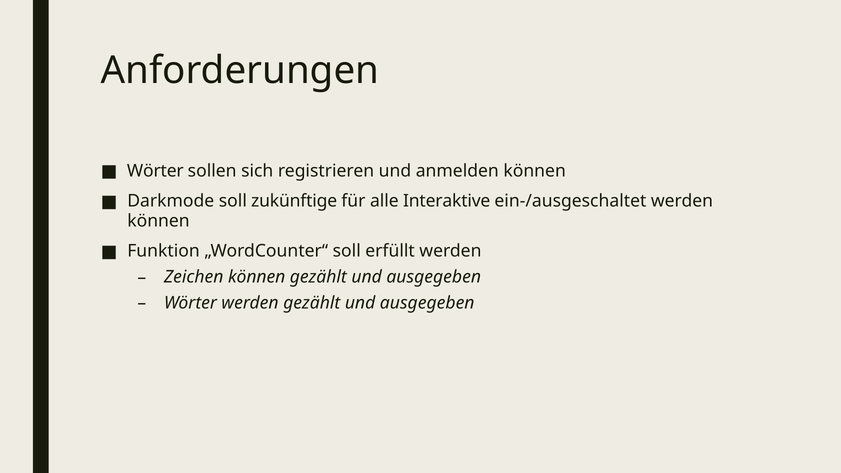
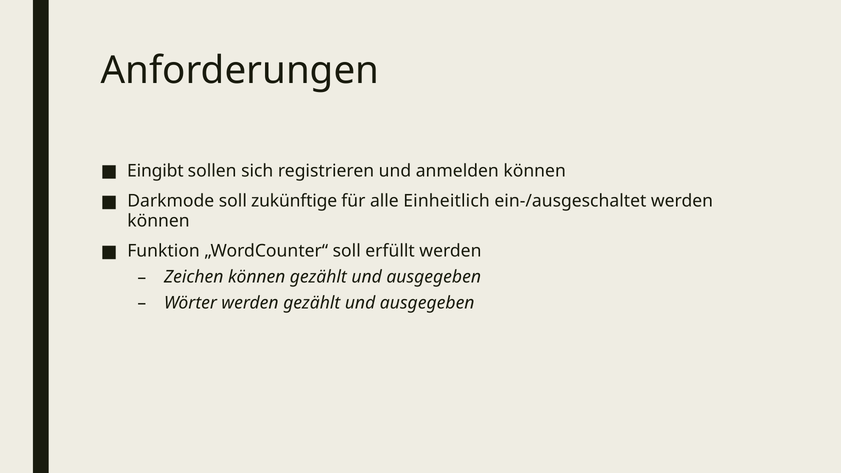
Wörter at (155, 171): Wörter -> Eingibt
Interaktive: Interaktive -> Einheitlich
